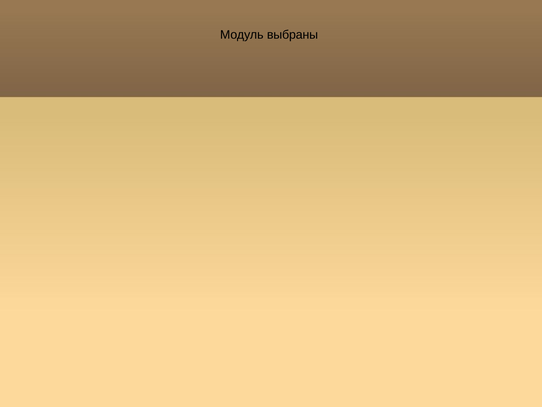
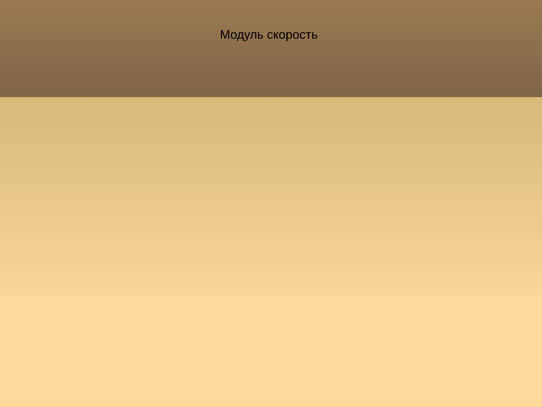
выбраны: выбраны -> скорость
